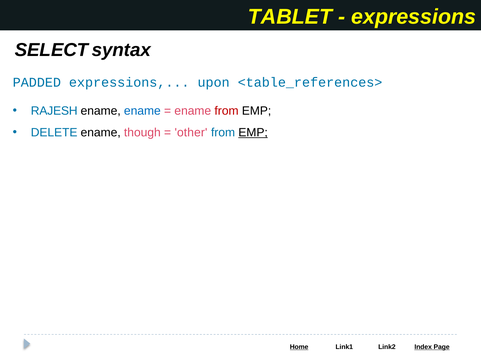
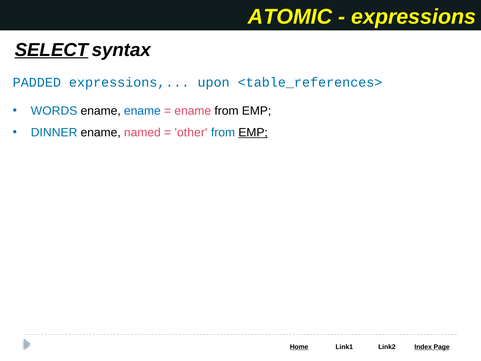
TABLET: TABLET -> ATOMIC
SELECT underline: none -> present
RAJESH: RAJESH -> WORDS
from at (227, 111) colour: red -> black
DELETE: DELETE -> DINNER
though: though -> named
